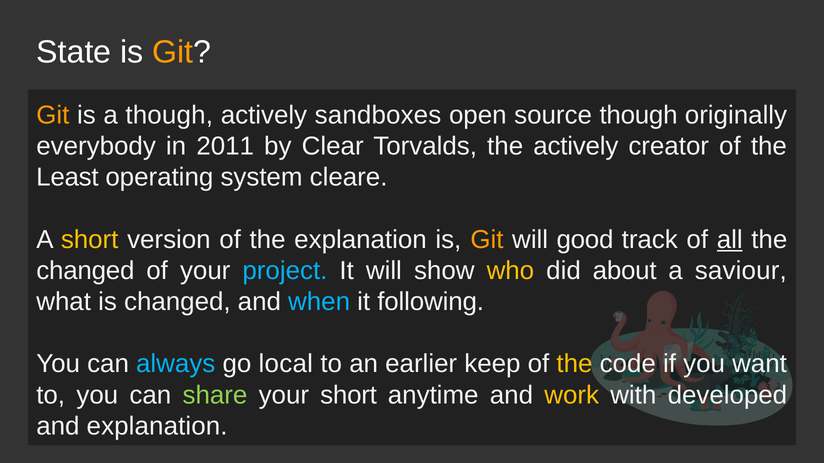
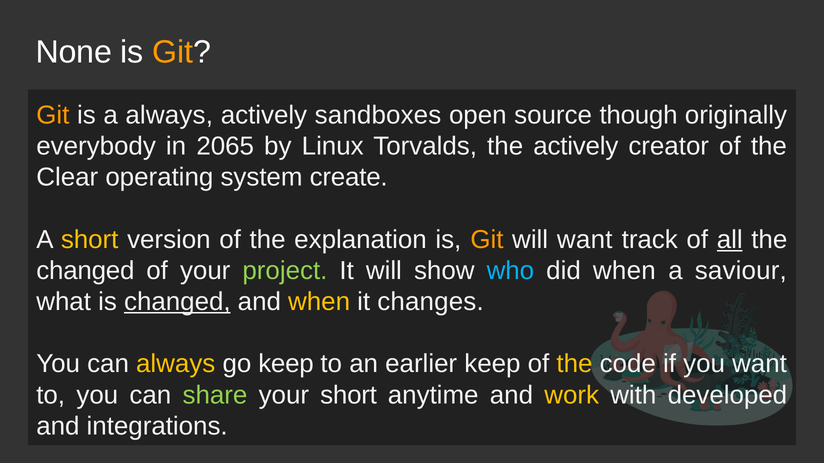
State: State -> None
a though: though -> always
2011: 2011 -> 2065
Clear: Clear -> Linux
Least: Least -> Clear
cleare: cleare -> create
will good: good -> want
project colour: light blue -> light green
who colour: yellow -> light blue
did about: about -> when
changed at (177, 302) underline: none -> present
when at (319, 302) colour: light blue -> yellow
following: following -> changes
always at (176, 364) colour: light blue -> yellow
go local: local -> keep
and explanation: explanation -> integrations
